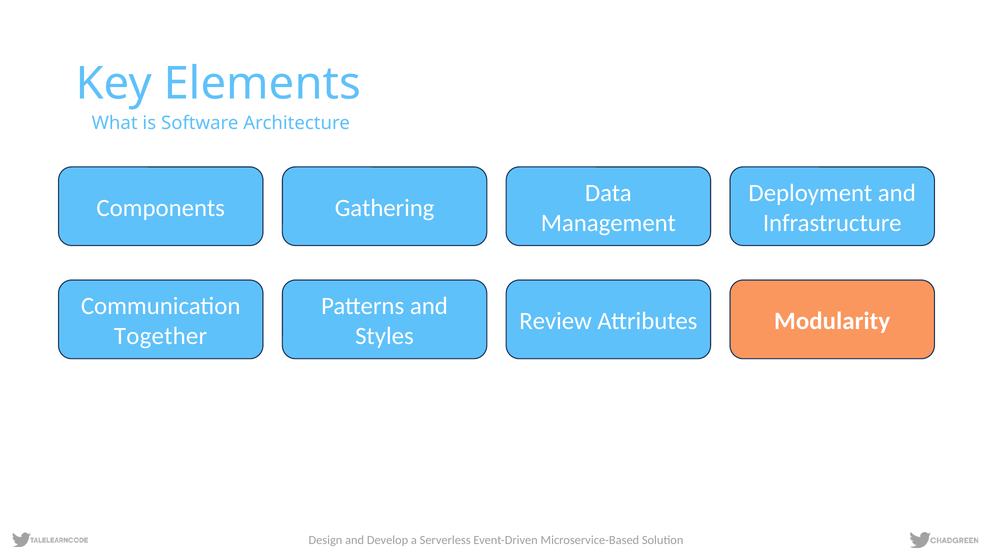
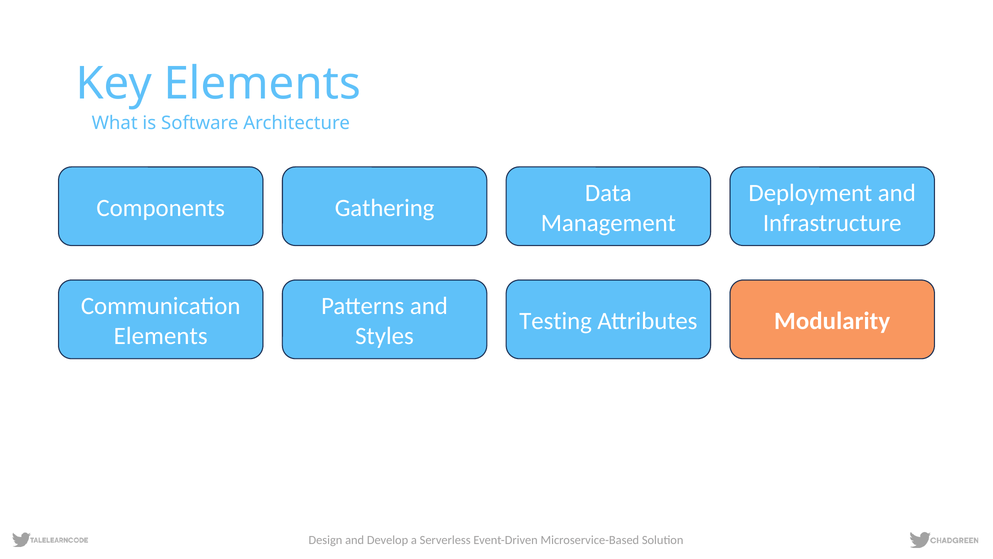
Review: Review -> Testing
Together at (161, 336): Together -> Elements
